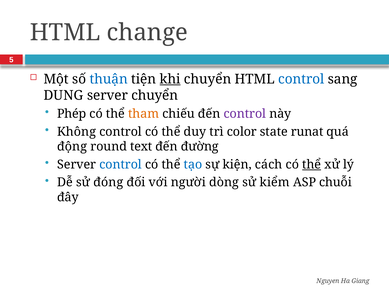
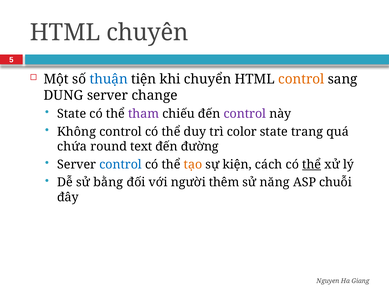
change: change -> chuyên
khi underline: present -> none
control at (301, 79) colour: blue -> orange
server chuyển: chuyển -> change
Phép at (72, 114): Phép -> State
tham colour: orange -> purple
runat: runat -> trang
động: động -> chứa
tạo colour: blue -> orange
đóng: đóng -> bằng
dòng: dòng -> thêm
kiểm: kiểm -> năng
